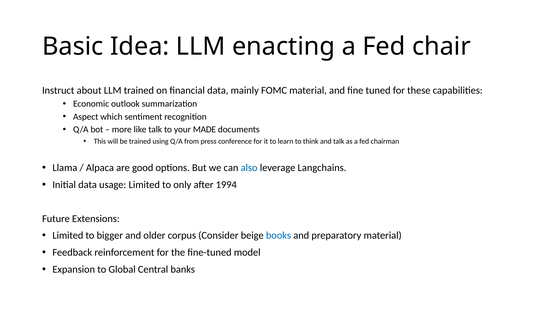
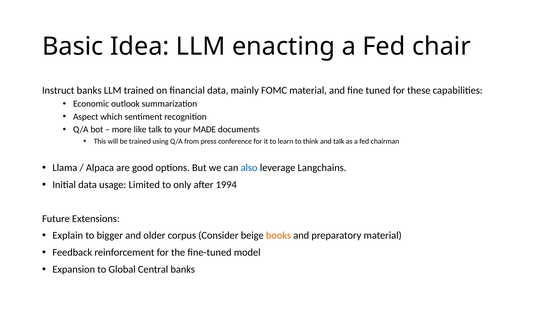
Instruct about: about -> banks
Limited at (68, 235): Limited -> Explain
books colour: blue -> orange
